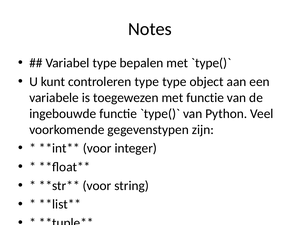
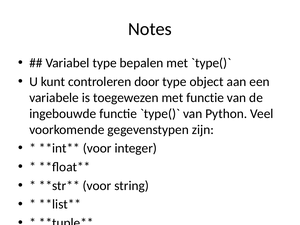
controleren type: type -> door
